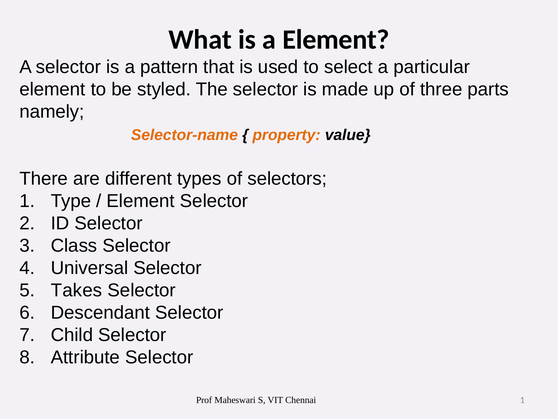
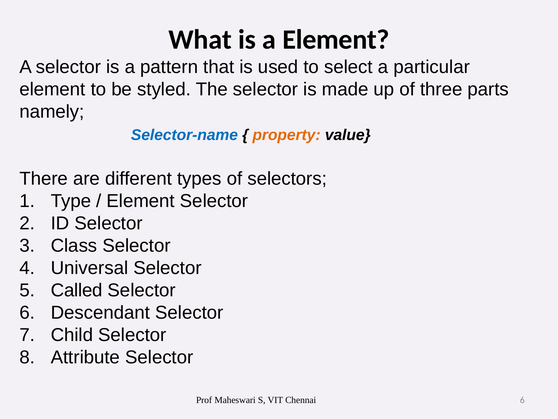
Selector-name colour: orange -> blue
Takes: Takes -> Called
Chennai 1: 1 -> 6
